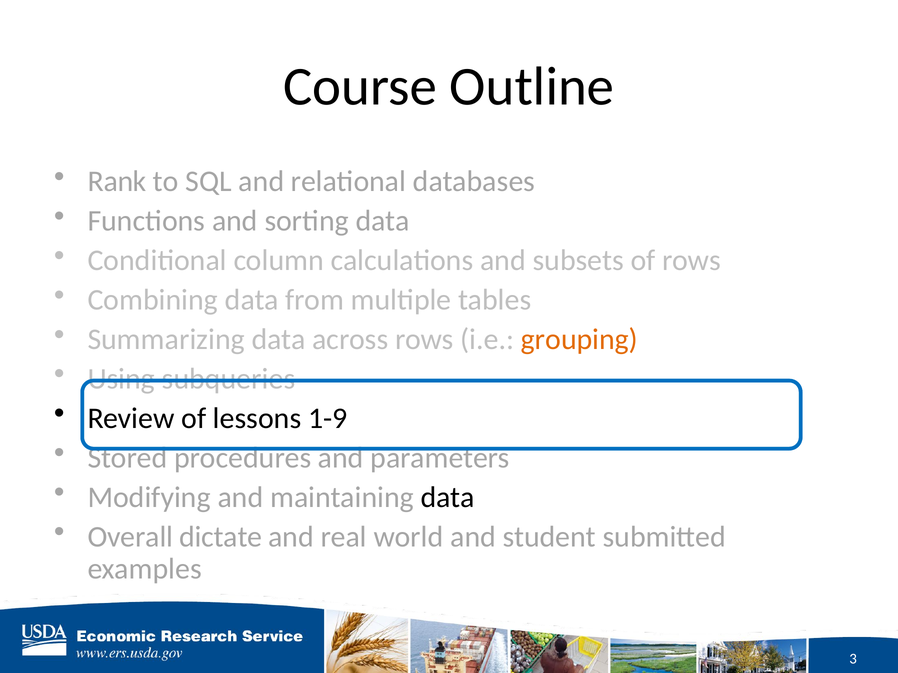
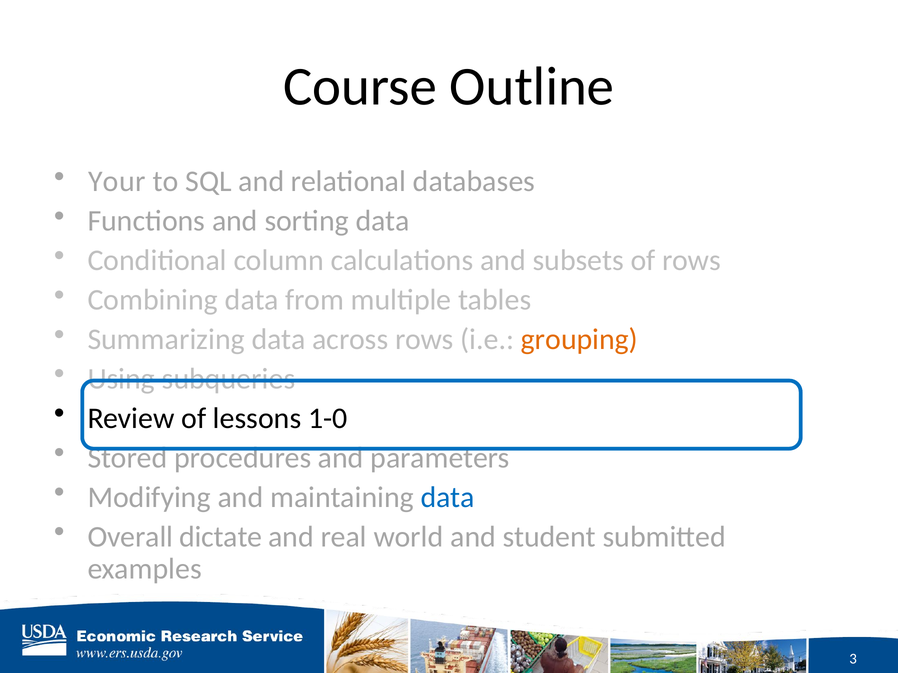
Rank: Rank -> Your
1-9: 1-9 -> 1-0
data at (448, 498) colour: black -> blue
